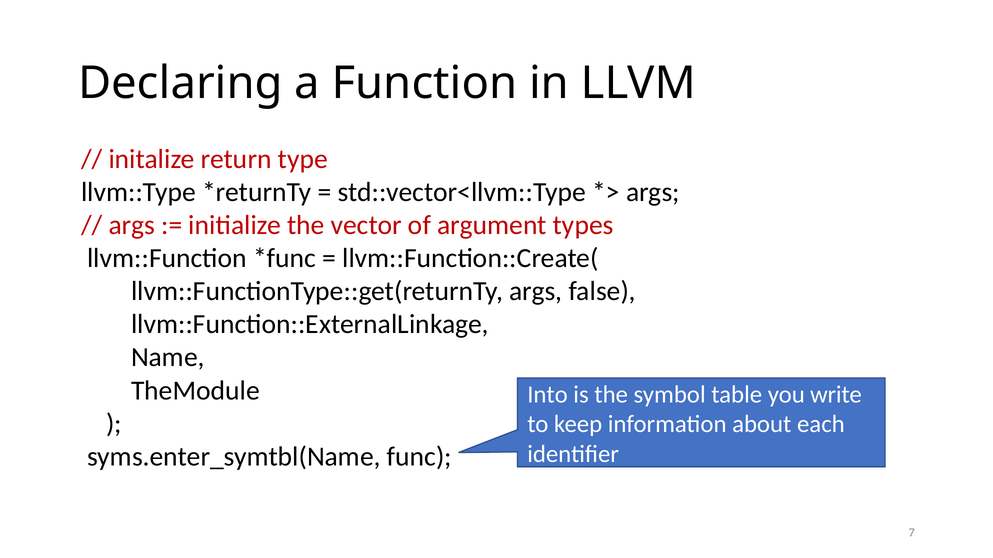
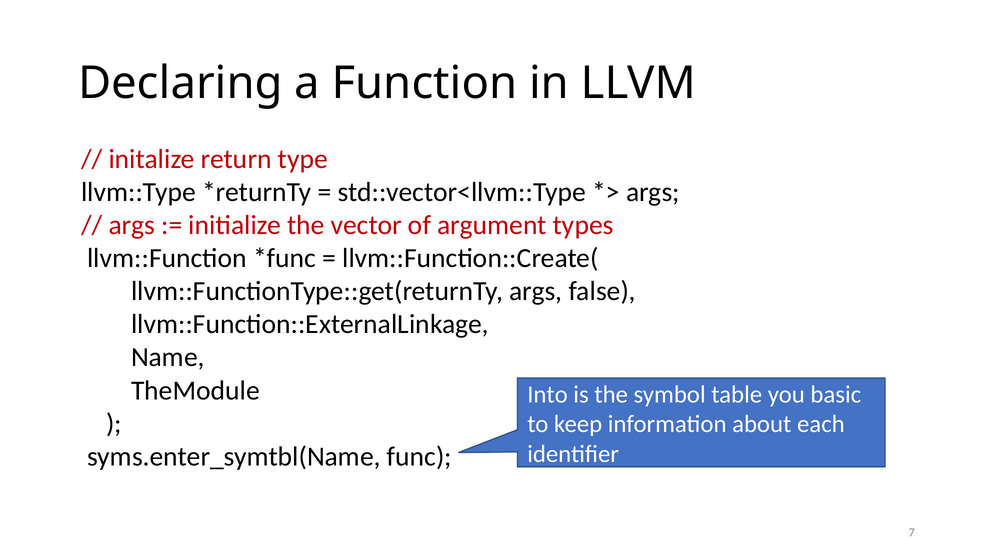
write: write -> basic
